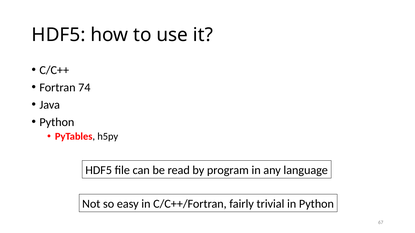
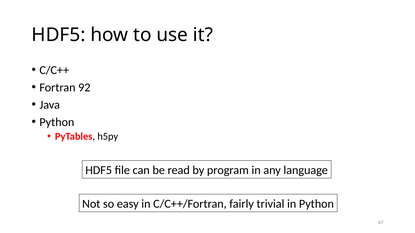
74: 74 -> 92
